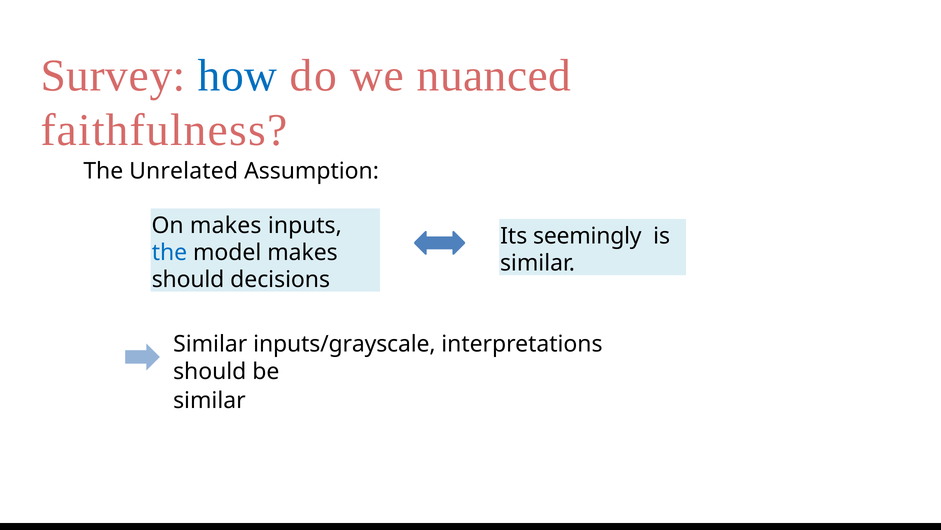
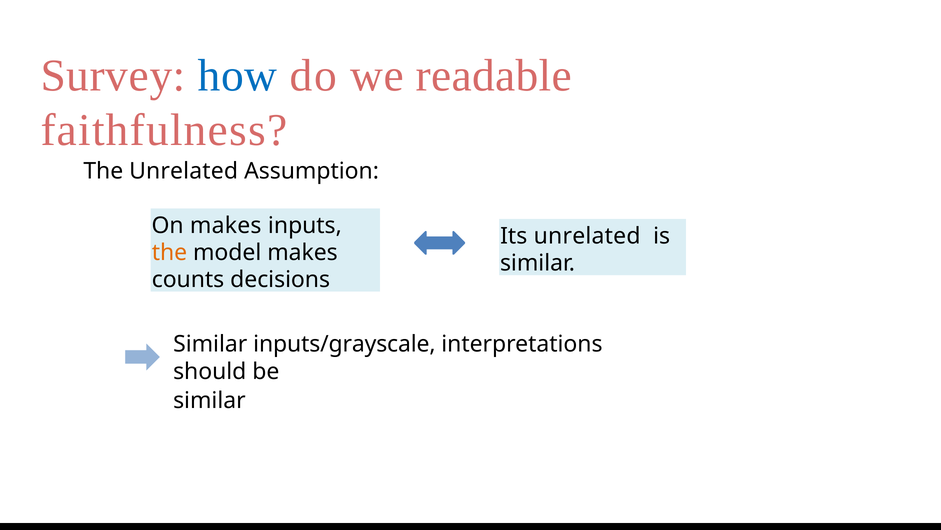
nuanced: nuanced -> readable
Its seemingly: seemingly -> unrelated
the at (169, 252) colour: blue -> orange
should at (188, 279): should -> counts
